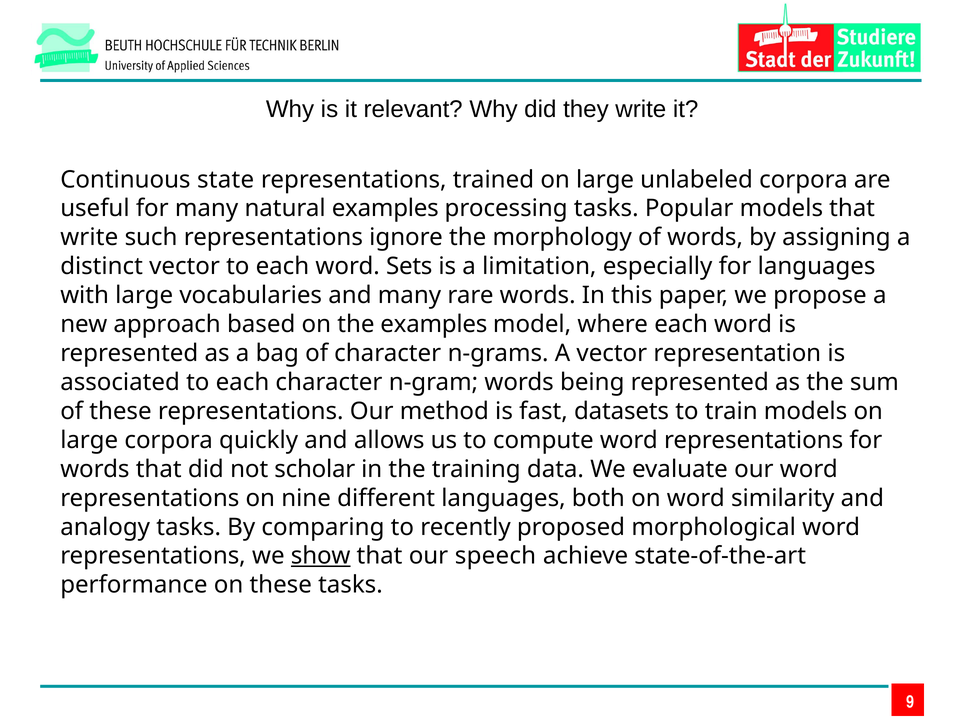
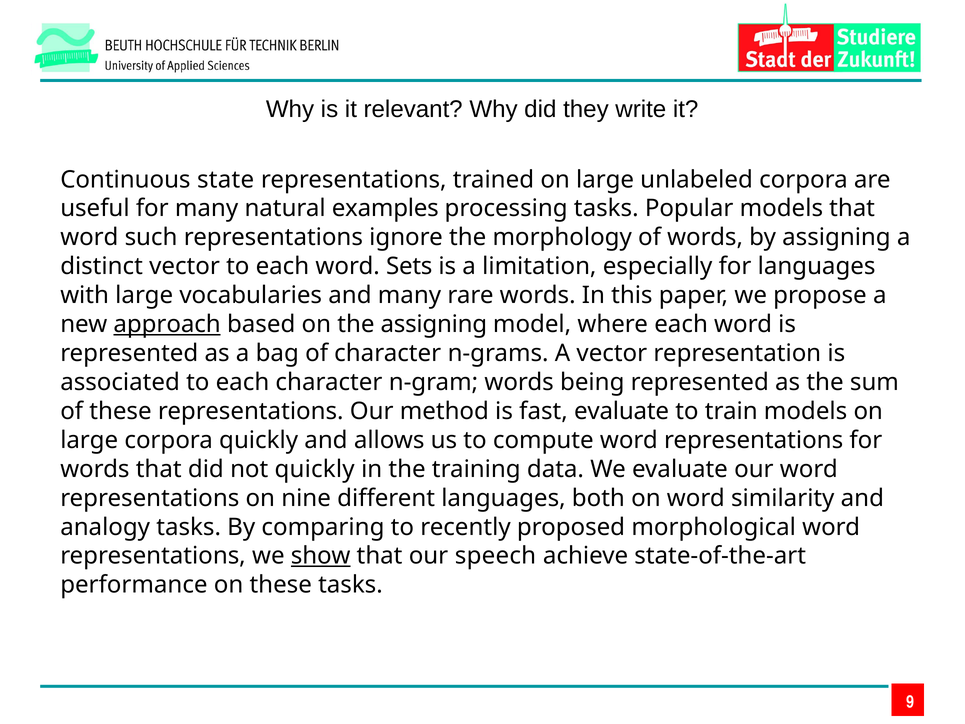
write at (89, 237): write -> word
approach underline: none -> present
the examples: examples -> assigning
fast datasets: datasets -> evaluate
not scholar: scholar -> quickly
